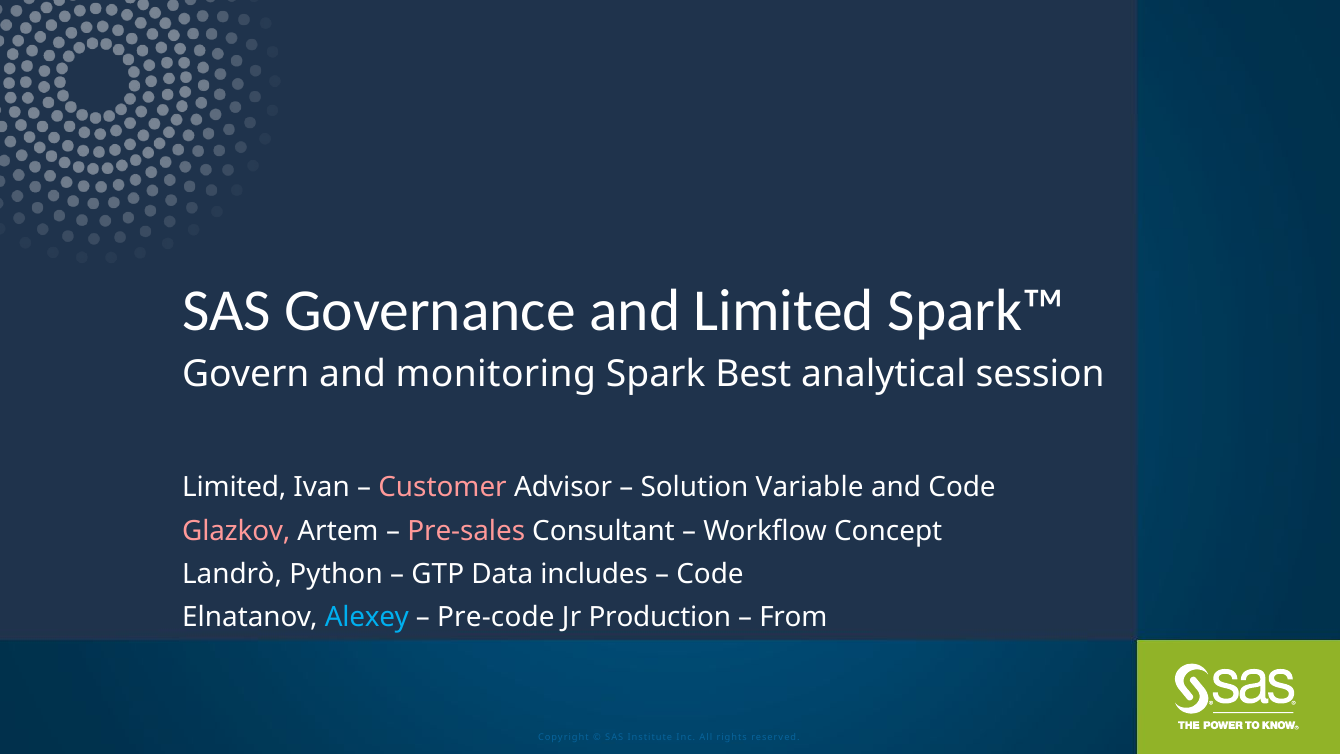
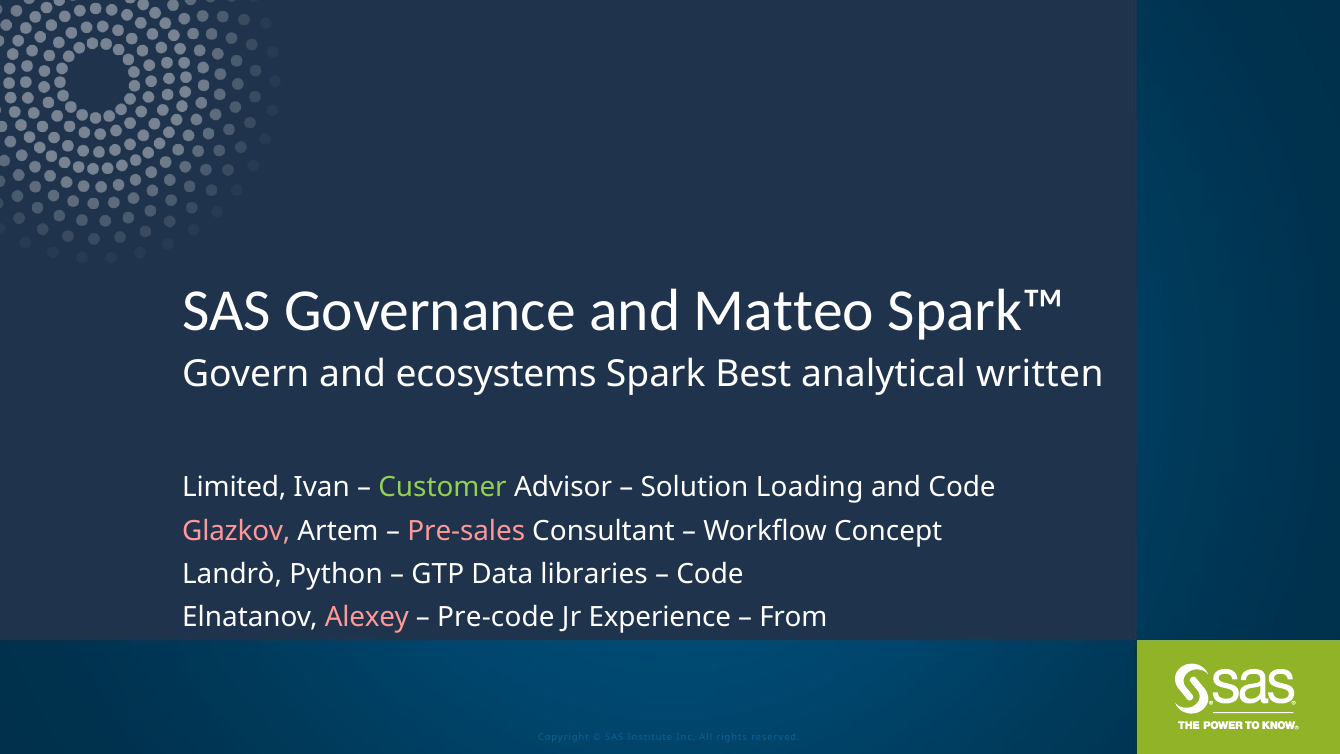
and Limited: Limited -> Matteo
monitoring: monitoring -> ecosystems
session: session -> written
Customer colour: pink -> light green
Variable: Variable -> Loading
includes: includes -> libraries
Alexey colour: light blue -> pink
Production: Production -> Experience
